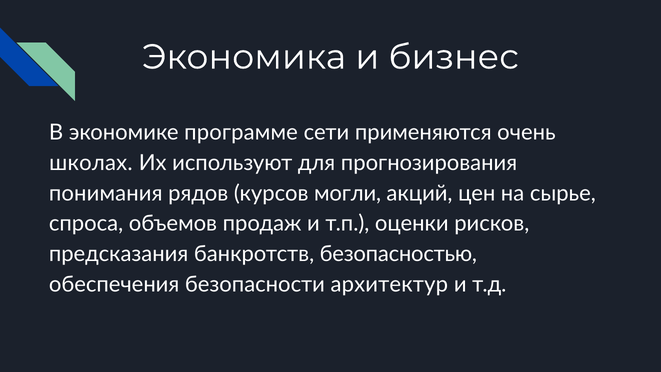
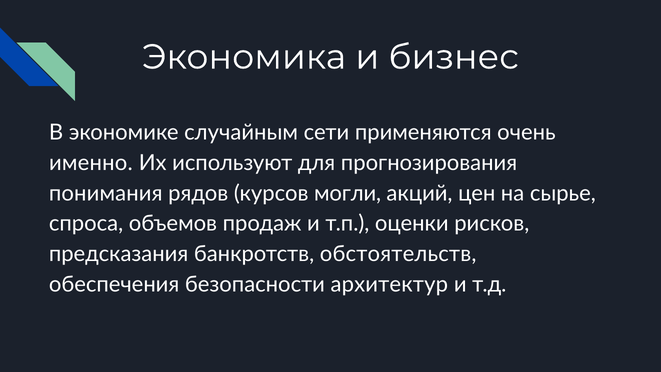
программе: программе -> случайным
школах: школах -> именно
безопасностью: безопасностью -> обстоятельств
